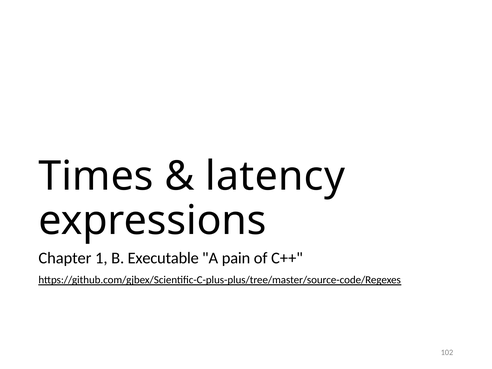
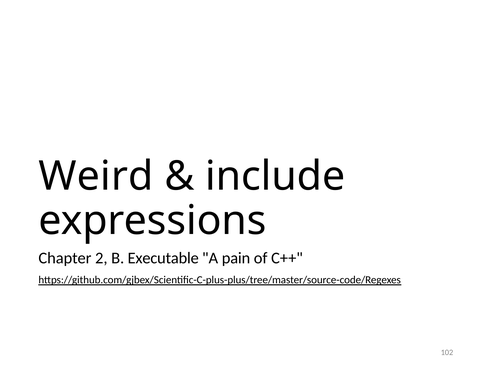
Times: Times -> Weird
latency: latency -> include
1: 1 -> 2
